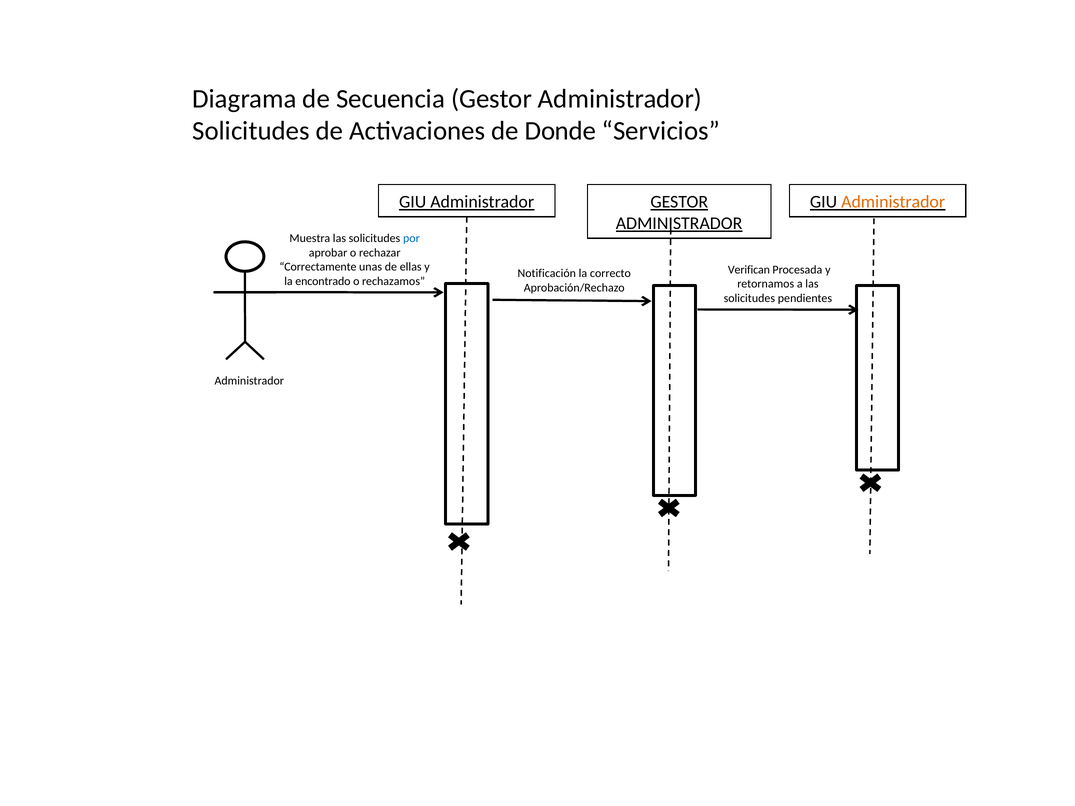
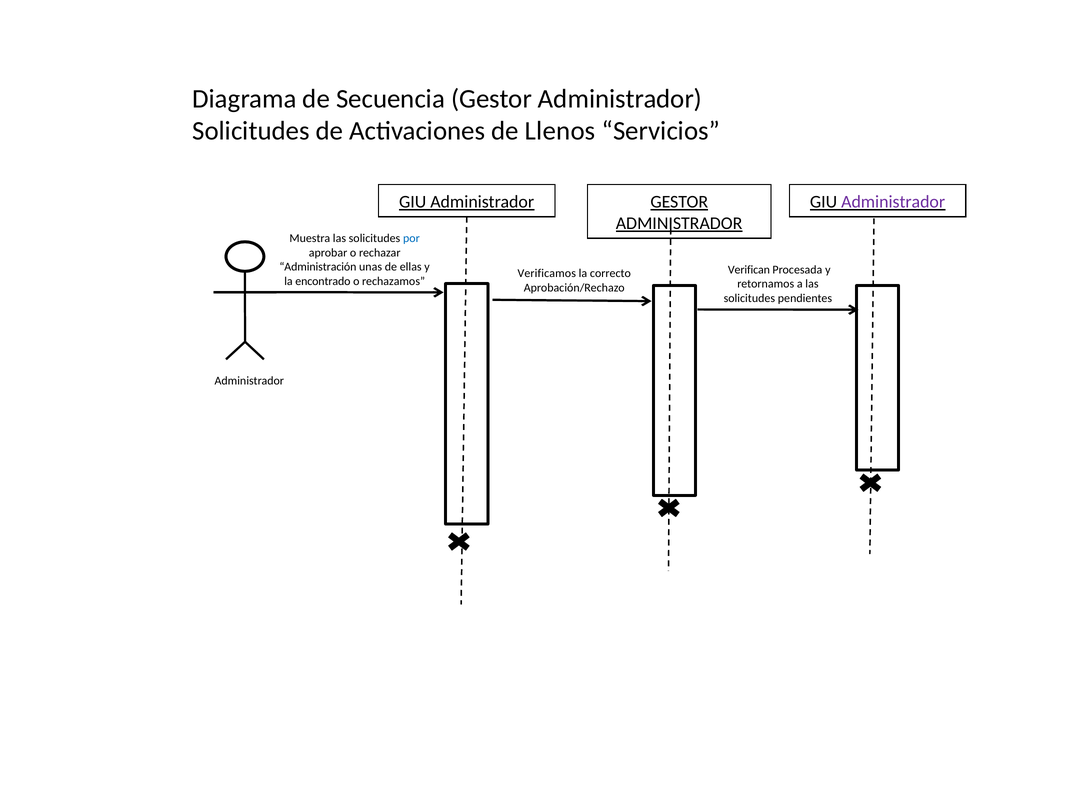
Donde: Donde -> Llenos
Administrador at (893, 202) colour: orange -> purple
Correctamente: Correctamente -> Administración
Notificación: Notificación -> Verificamos
